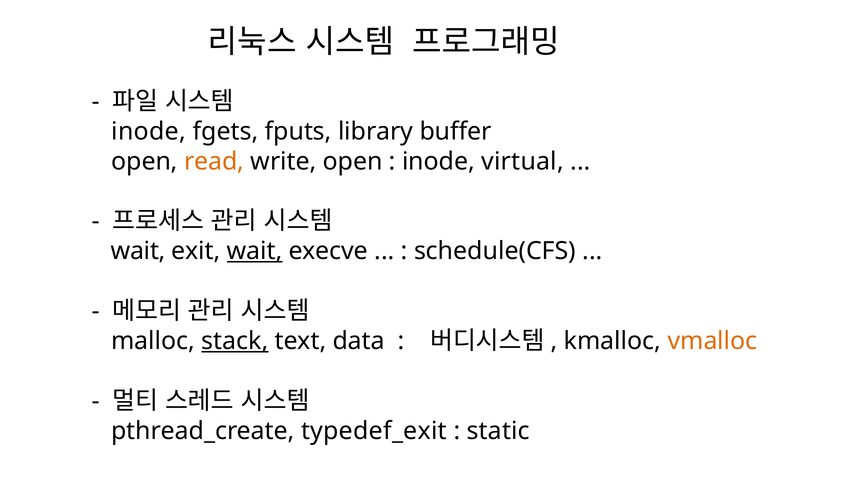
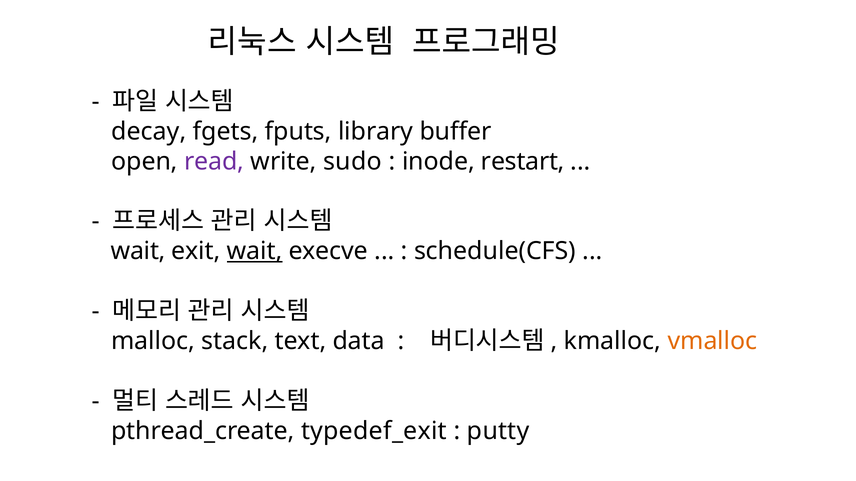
inode at (149, 132): inode -> decay
read colour: orange -> purple
write open: open -> sudo
virtual: virtual -> restart
stack underline: present -> none
static: static -> putty
